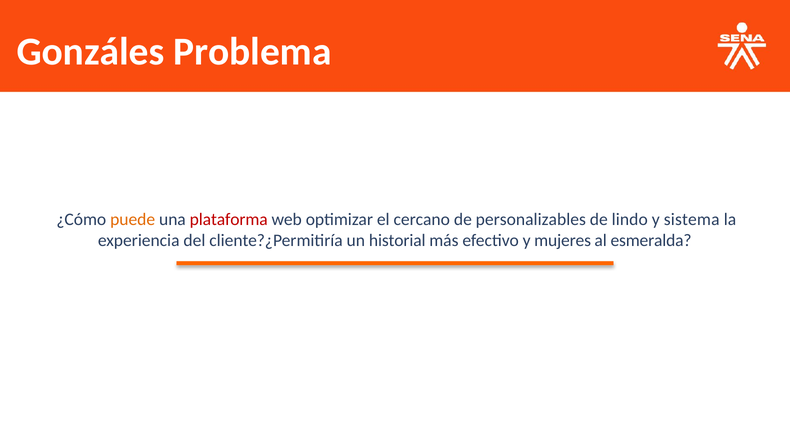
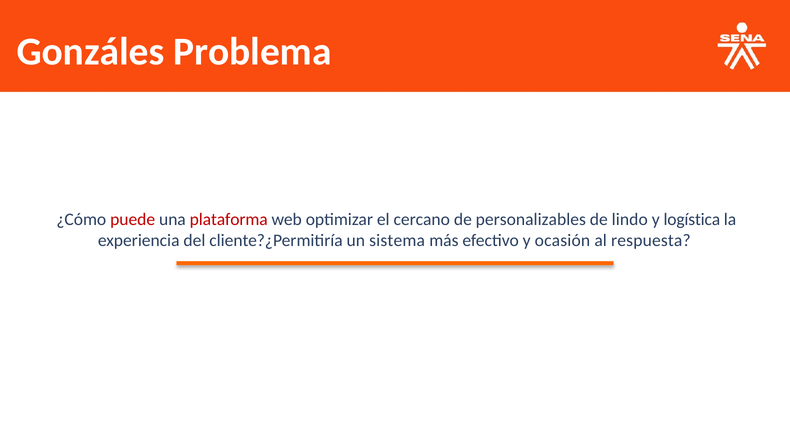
puede colour: orange -> red
sistema: sistema -> logística
historial: historial -> sistema
mujeres: mujeres -> ocasión
esmeralda: esmeralda -> respuesta
